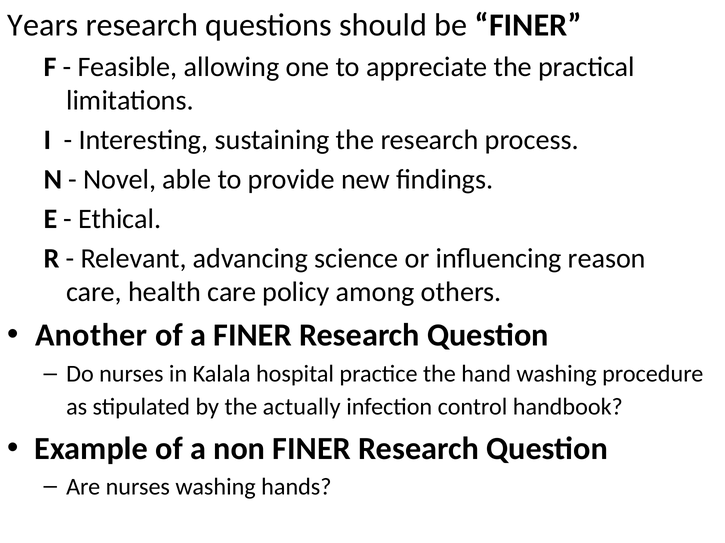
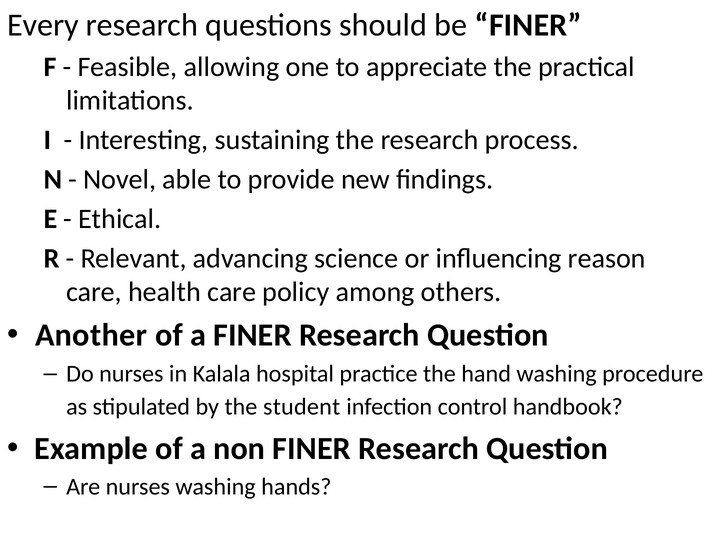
Years: Years -> Every
actually: actually -> student
